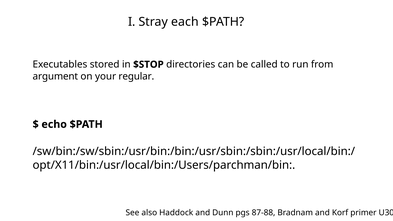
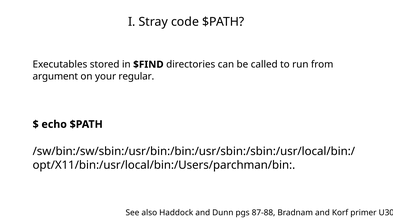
each: each -> code
$STOP: $STOP -> $FIND
